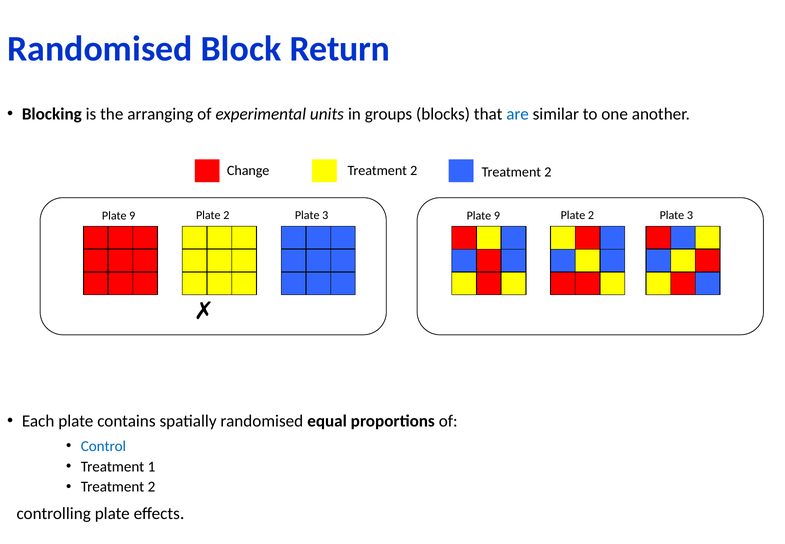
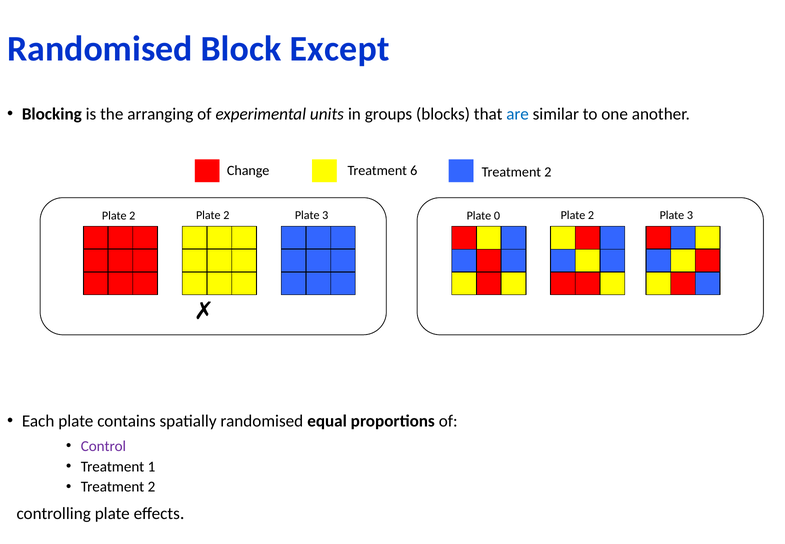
Return: Return -> Except
2 at (414, 171): 2 -> 6
9 at (132, 216): 9 -> 2
3 Plate 9: 9 -> 0
Control colour: blue -> purple
